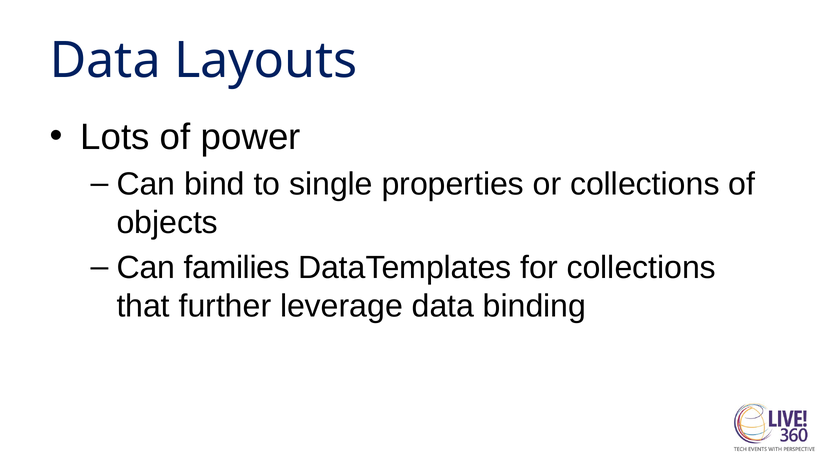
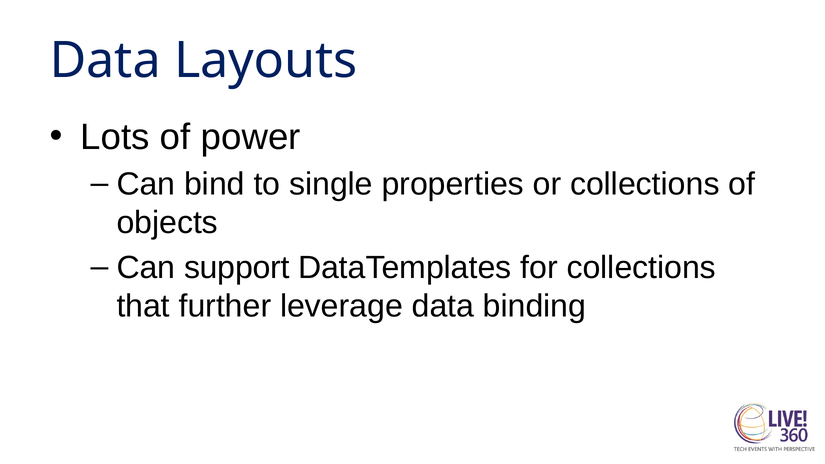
families: families -> support
